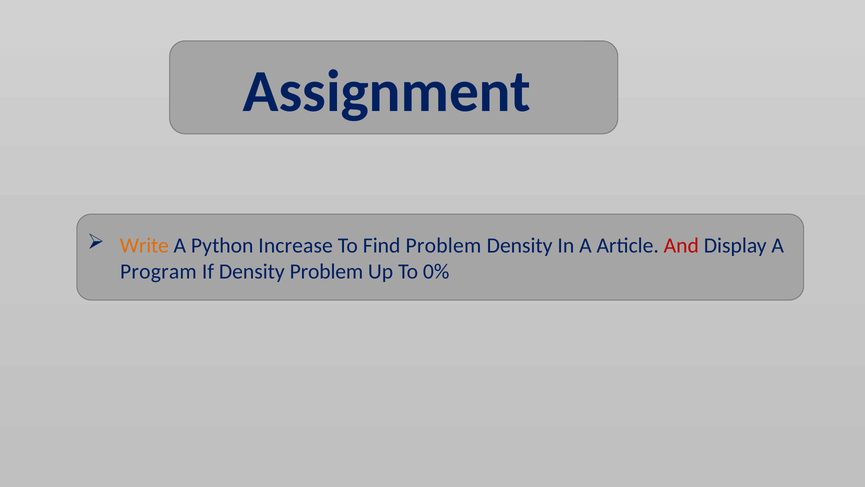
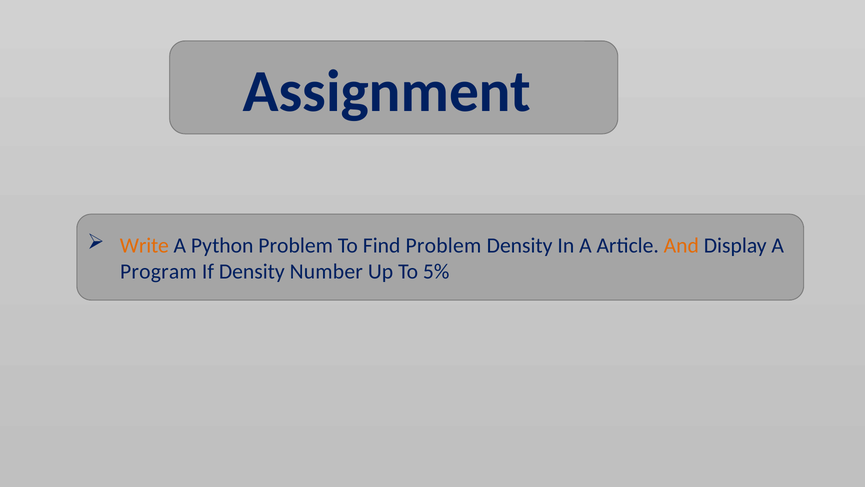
Python Increase: Increase -> Problem
And colour: red -> orange
Density Problem: Problem -> Number
0%: 0% -> 5%
